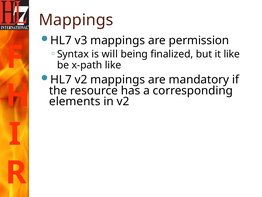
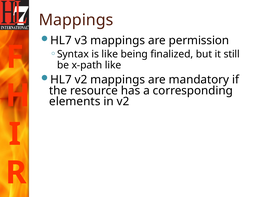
is will: will -> like
it like: like -> still
